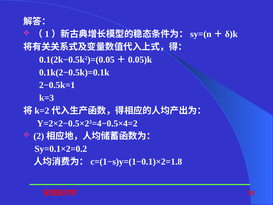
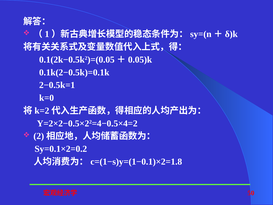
k=3: k=3 -> k=0
